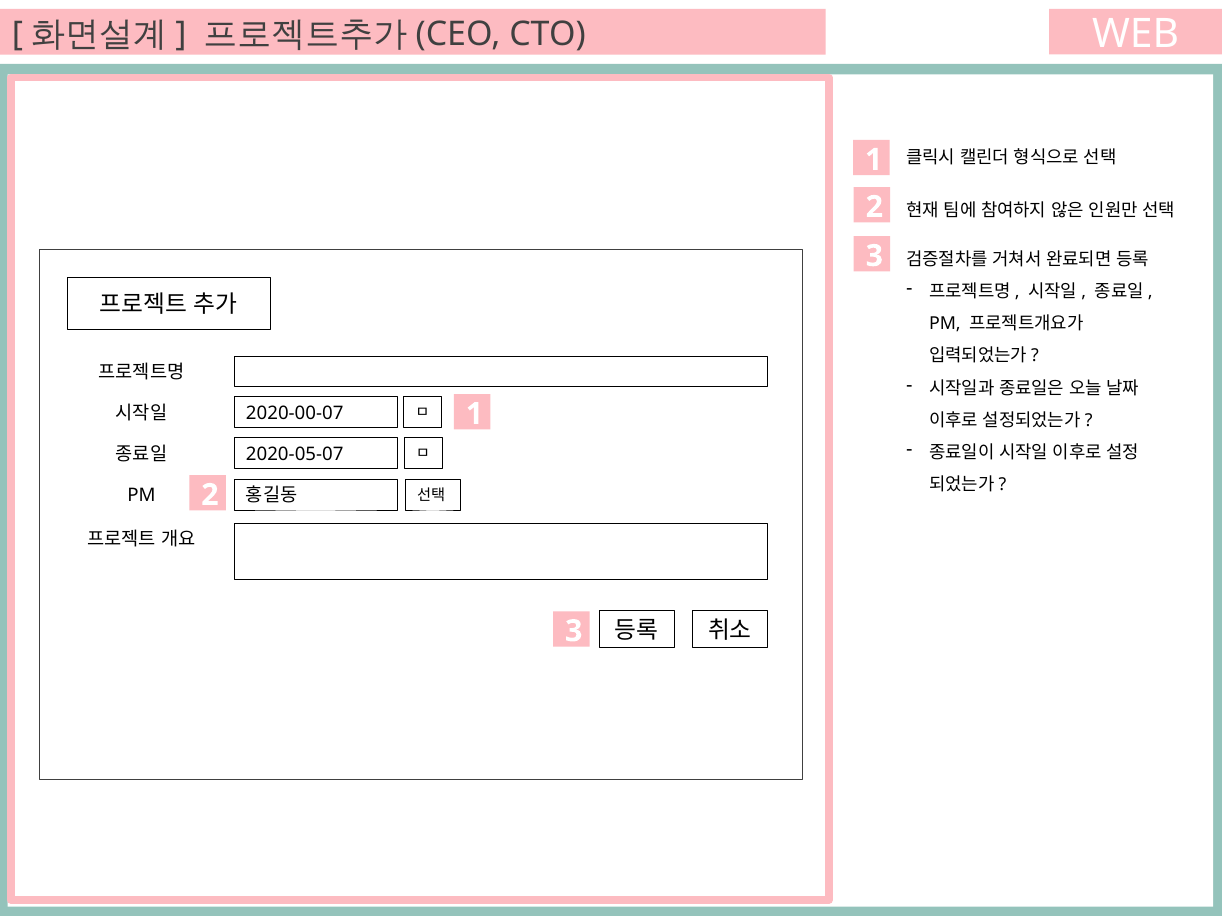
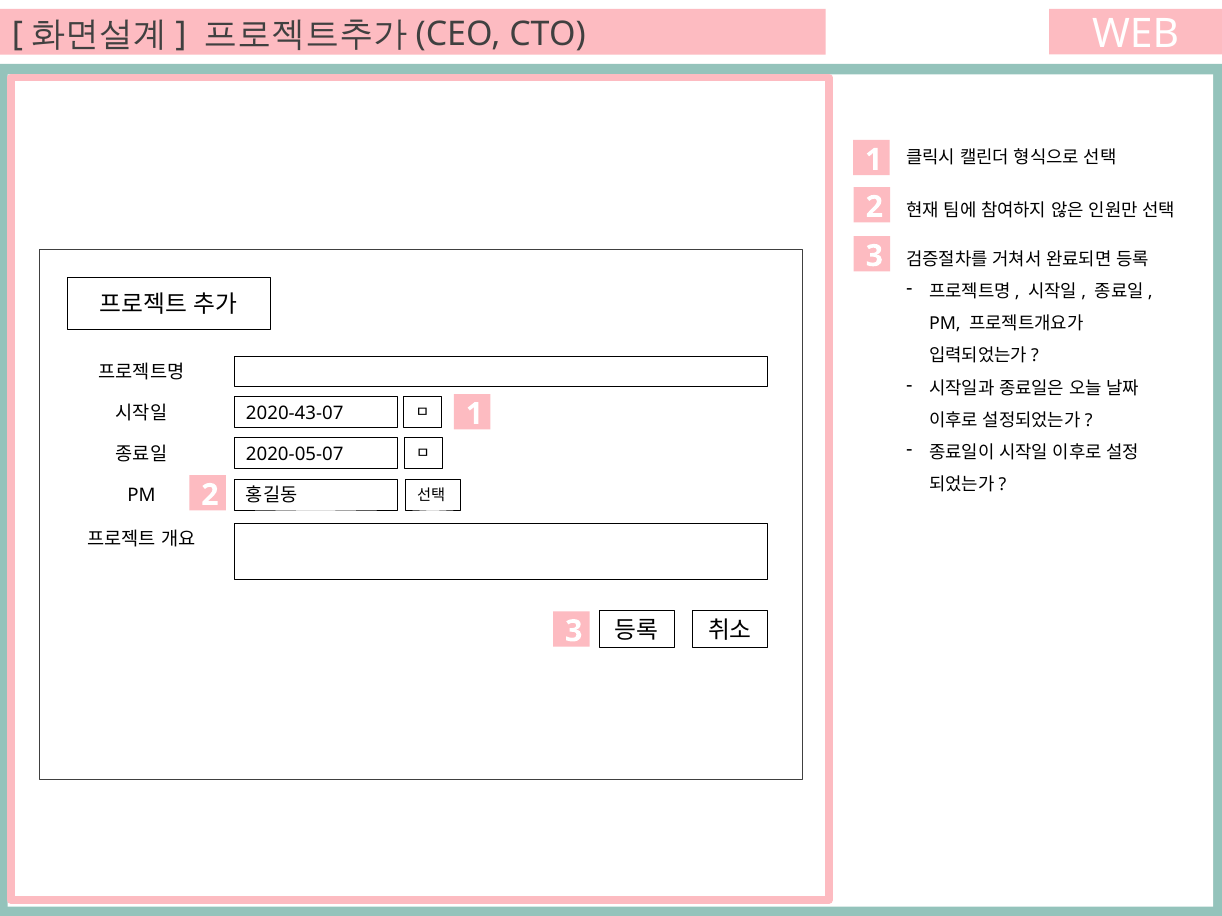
2020-00-07: 2020-00-07 -> 2020-43-07
